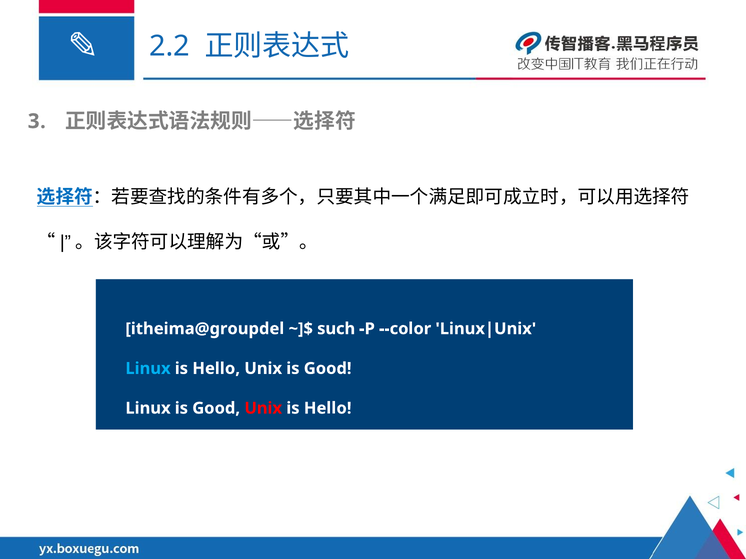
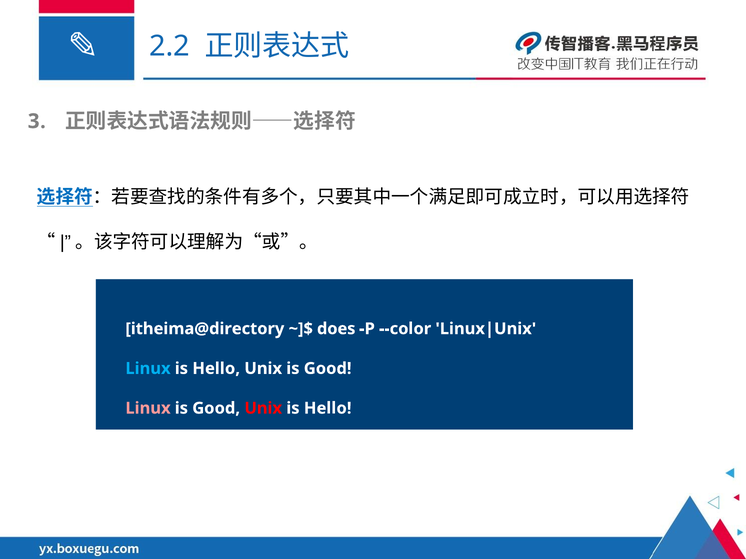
itheima@groupdel: itheima@groupdel -> itheima@directory
such: such -> does
Linux at (148, 409) colour: white -> pink
